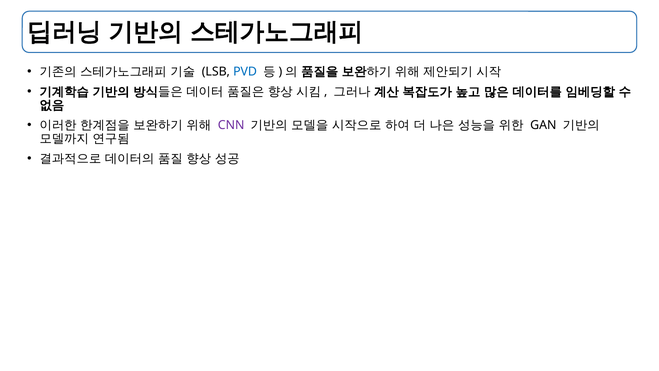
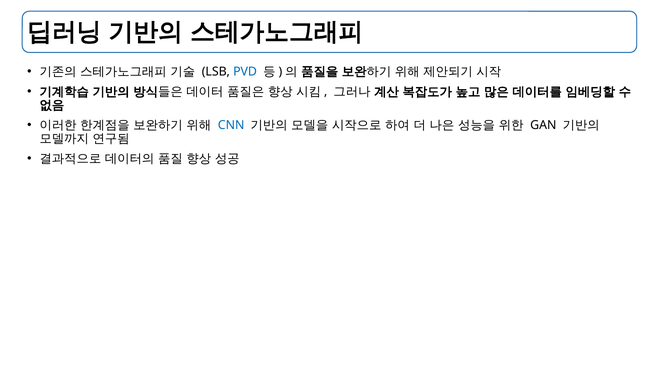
CNN colour: purple -> blue
